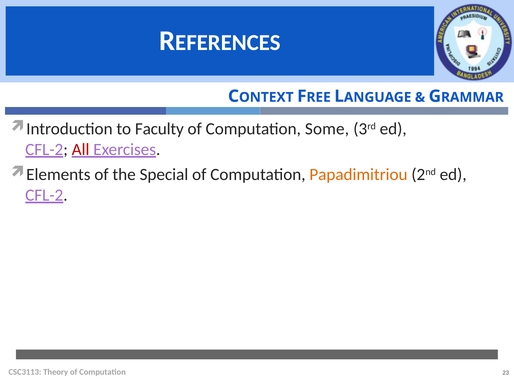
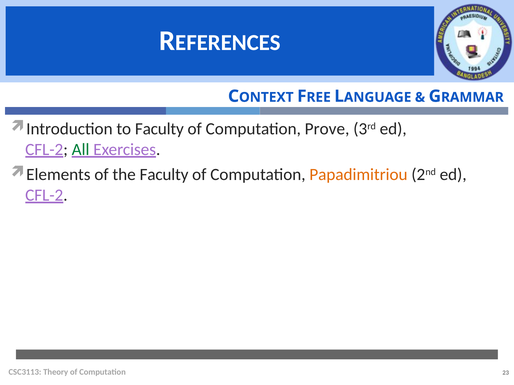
Some: Some -> Prove
All colour: red -> green
the Special: Special -> Faculty
